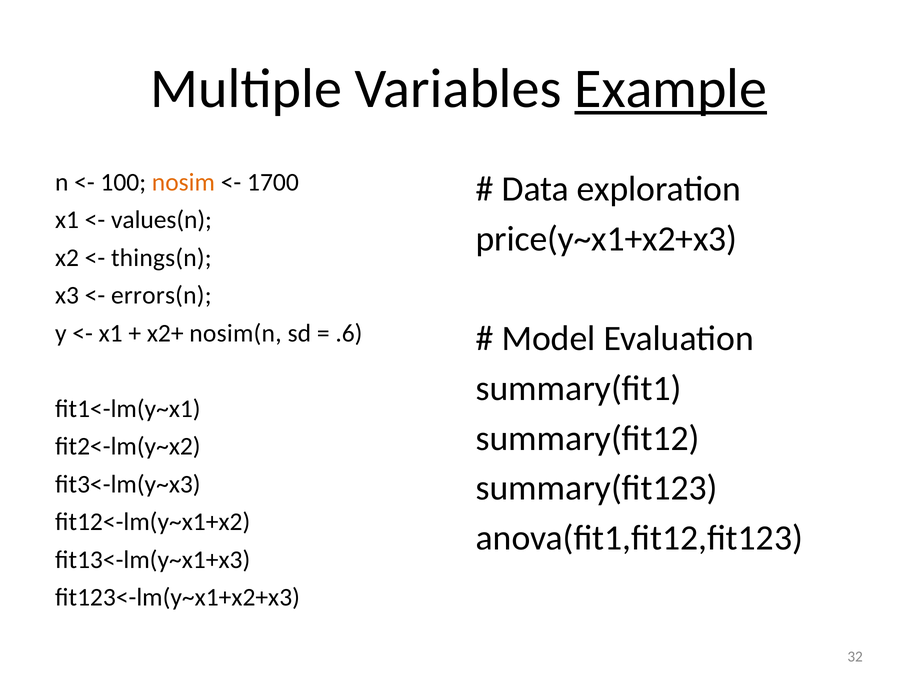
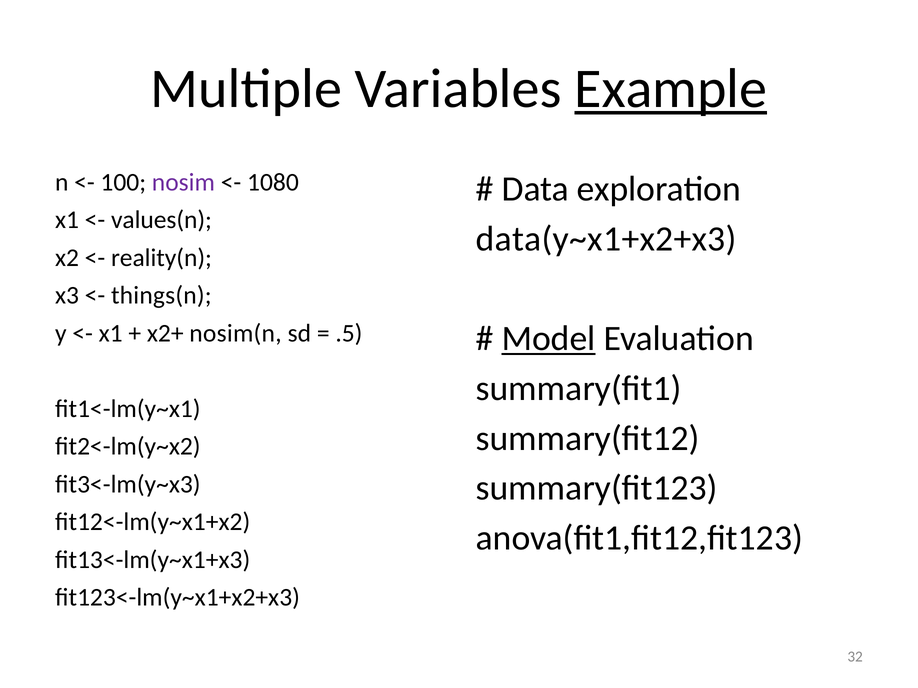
nosim colour: orange -> purple
1700: 1700 -> 1080
price(y~x1+x2+x3: price(y~x1+x2+x3 -> data(y~x1+x2+x3
things(n: things(n -> reality(n
errors(n: errors(n -> things(n
.6: .6 -> .5
Model underline: none -> present
